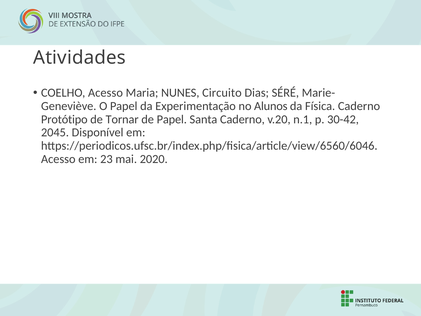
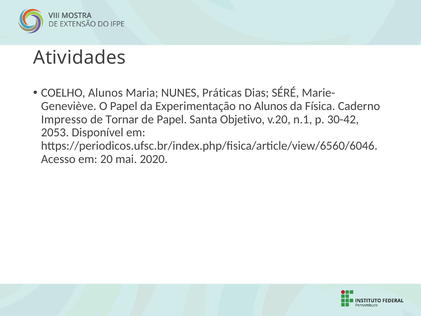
COELHO Acesso: Acesso -> Alunos
Circuito: Circuito -> Práticas
Protótipo: Protótipo -> Impresso
Santa Caderno: Caderno -> Objetivo
2045: 2045 -> 2053
23: 23 -> 20
